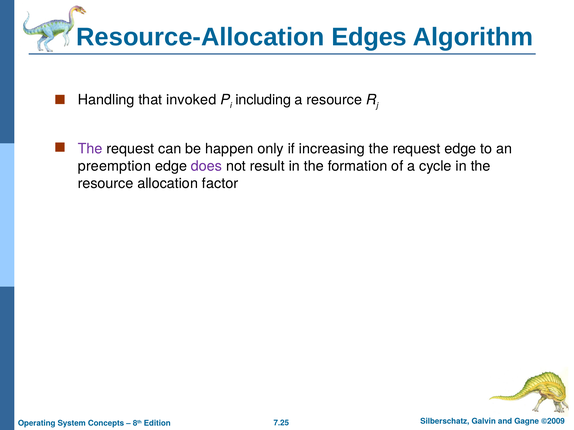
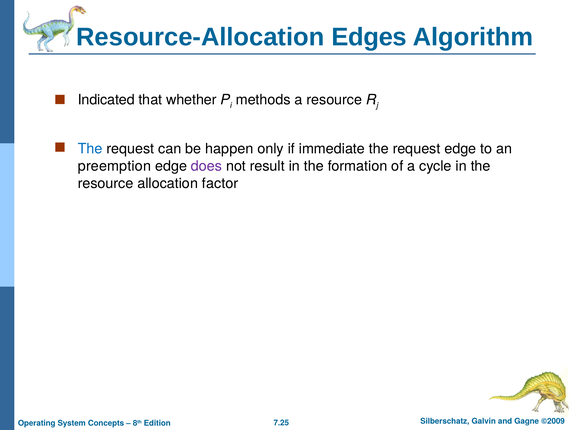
Handling: Handling -> Indicated
invoked: invoked -> whether
including: including -> methods
The at (90, 149) colour: purple -> blue
increasing: increasing -> immediate
